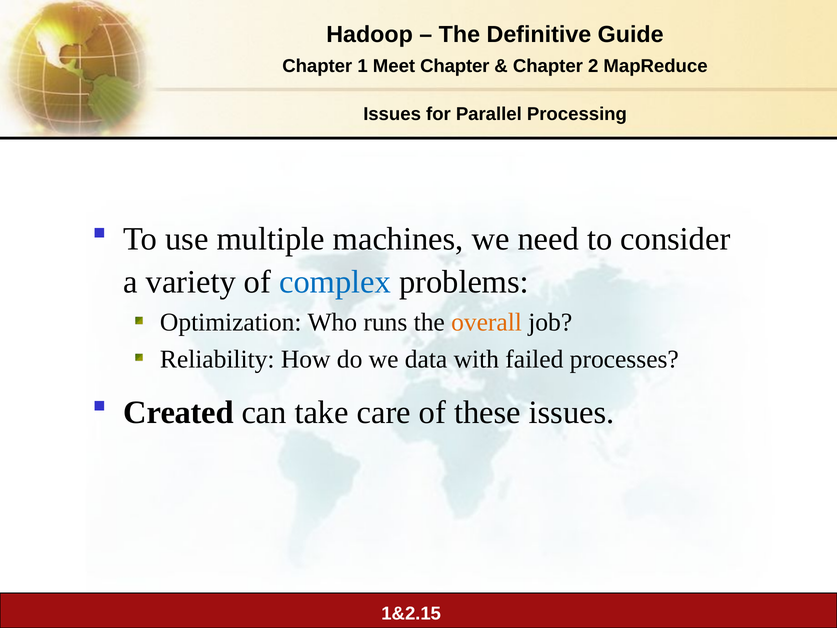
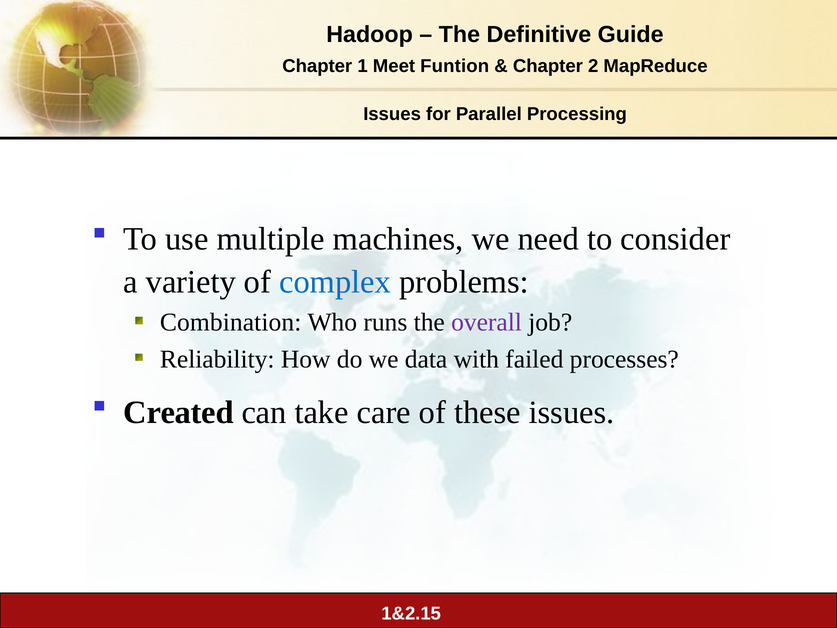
Chapter at (455, 66): Chapter -> Funtion
Optimization: Optimization -> Combination
overall colour: orange -> purple
